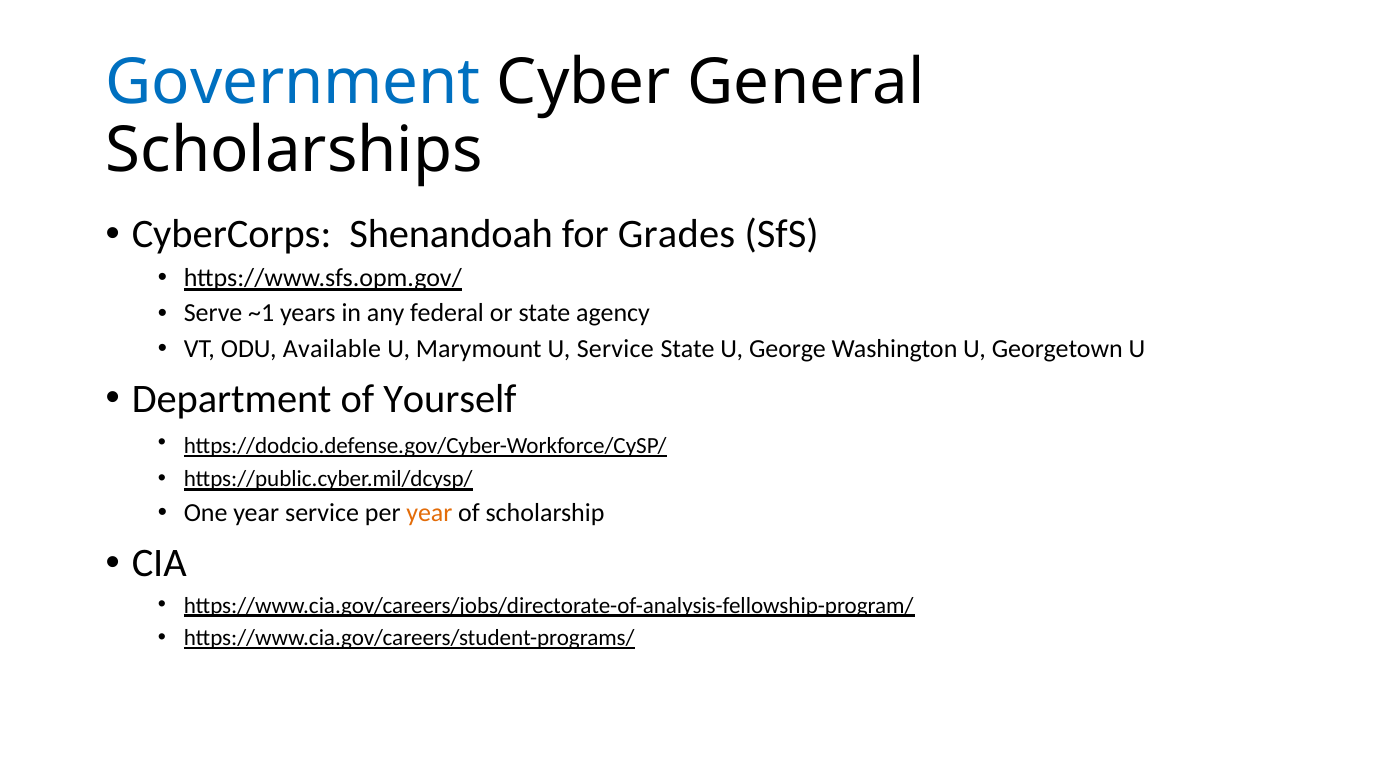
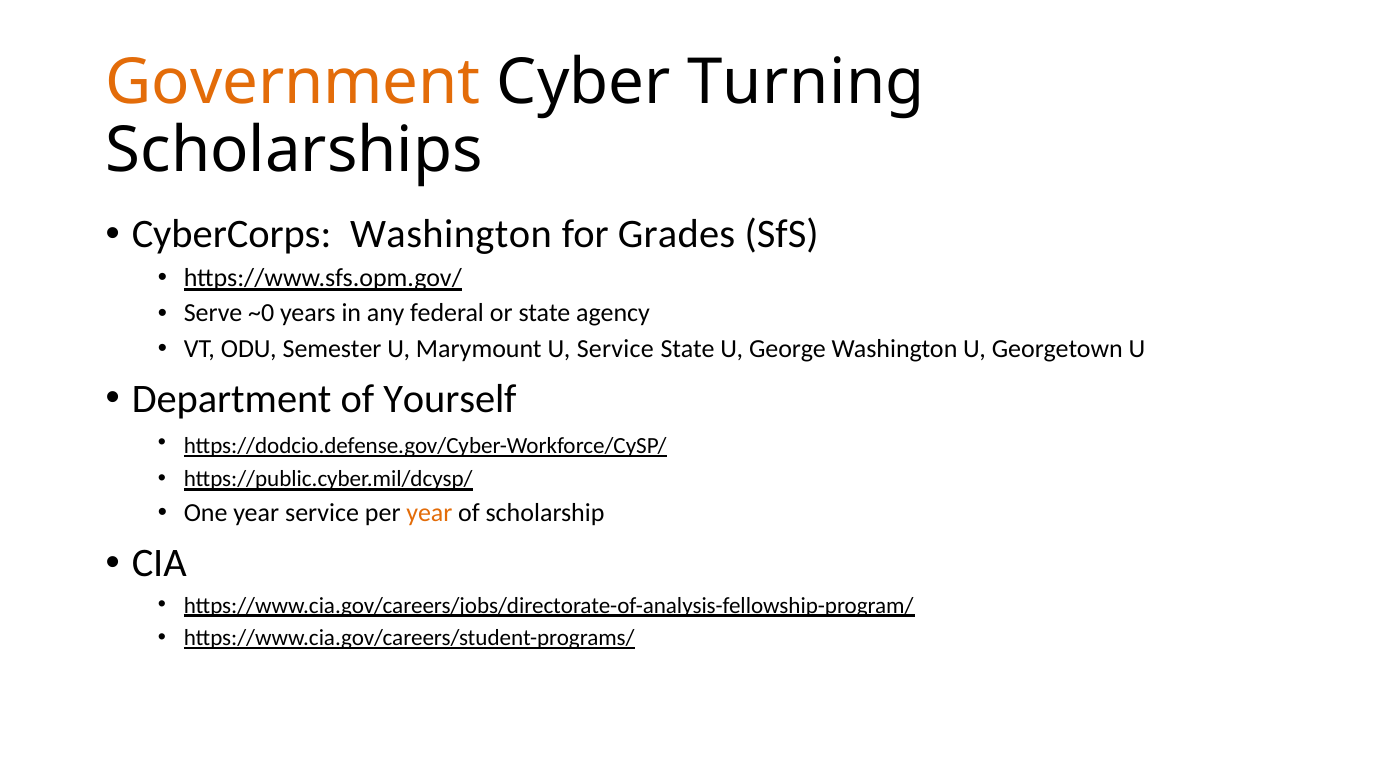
Government colour: blue -> orange
General: General -> Turning
CyberCorps Shenandoah: Shenandoah -> Washington
~1: ~1 -> ~0
Available: Available -> Semester
